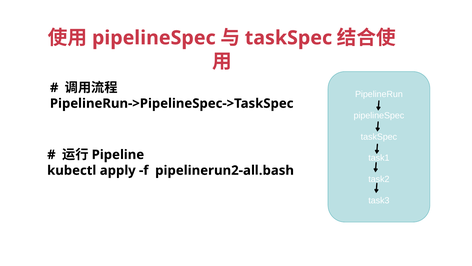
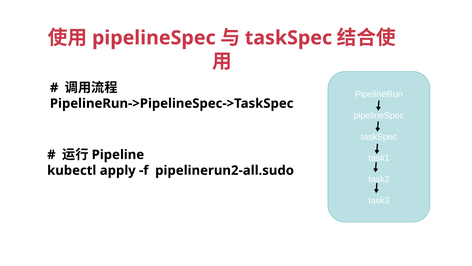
pipelinerun2-all.bash: pipelinerun2-all.bash -> pipelinerun2-all.sudo
